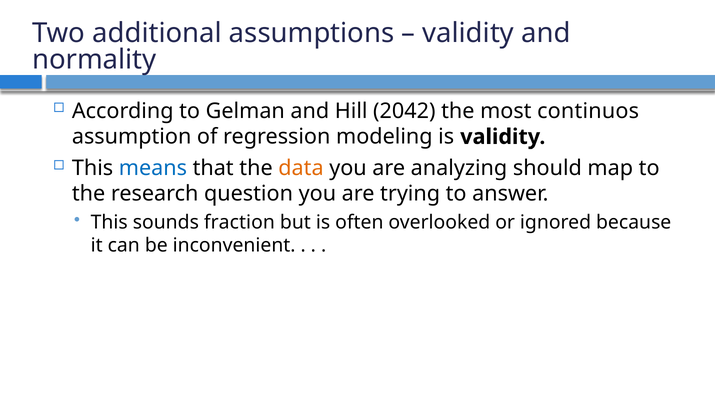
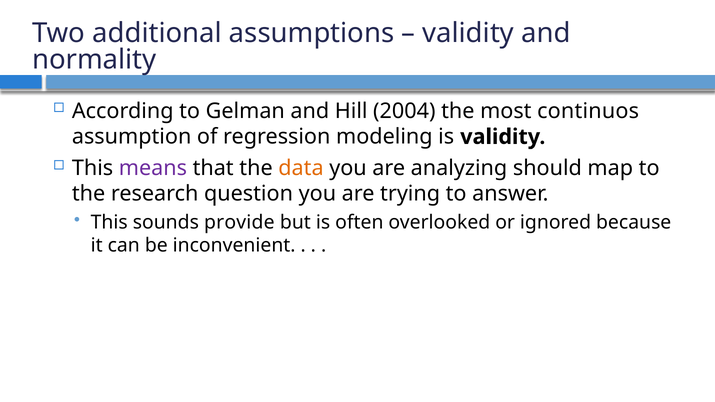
2042: 2042 -> 2004
means colour: blue -> purple
fraction: fraction -> provide
